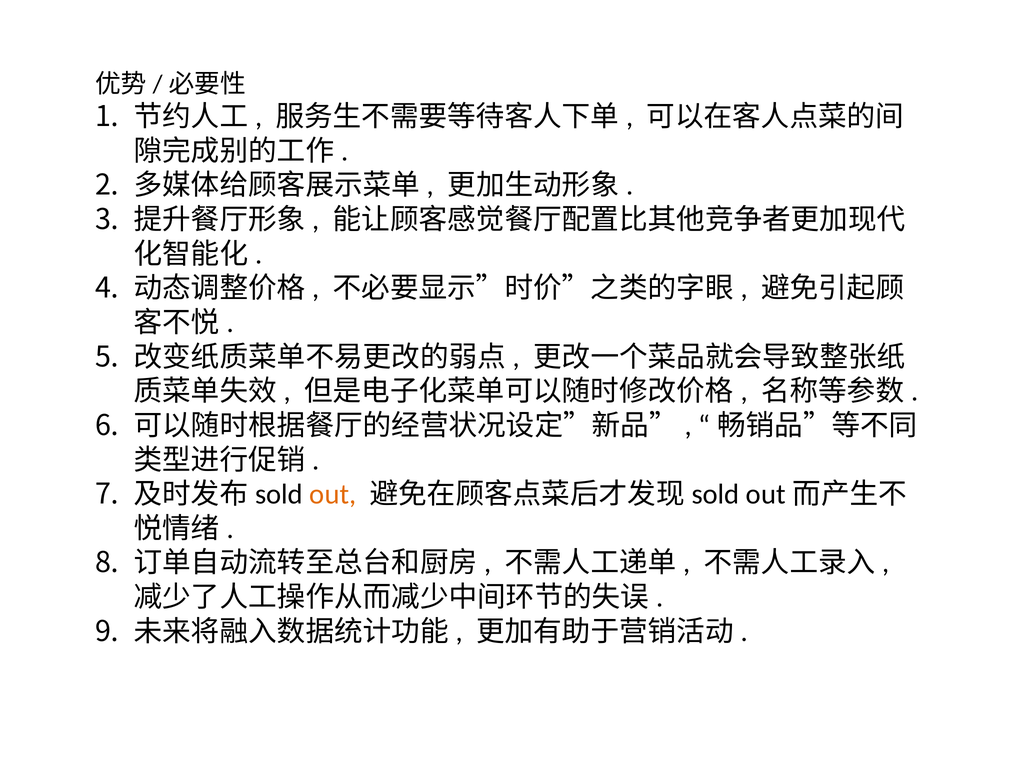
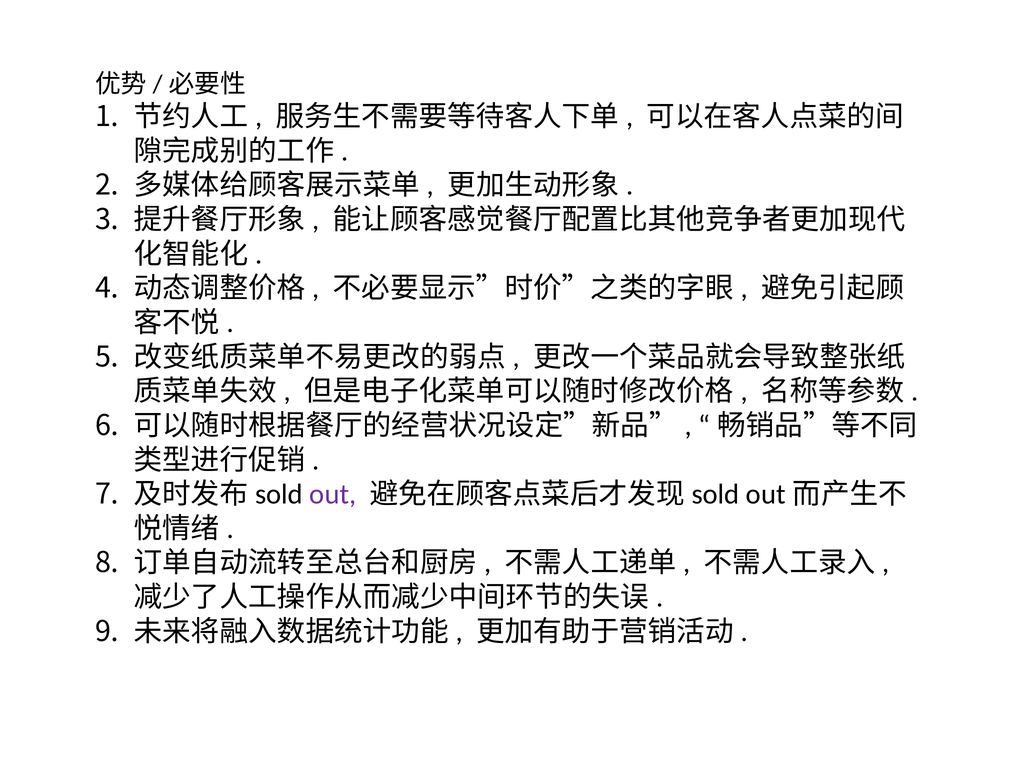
out colour: orange -> purple
